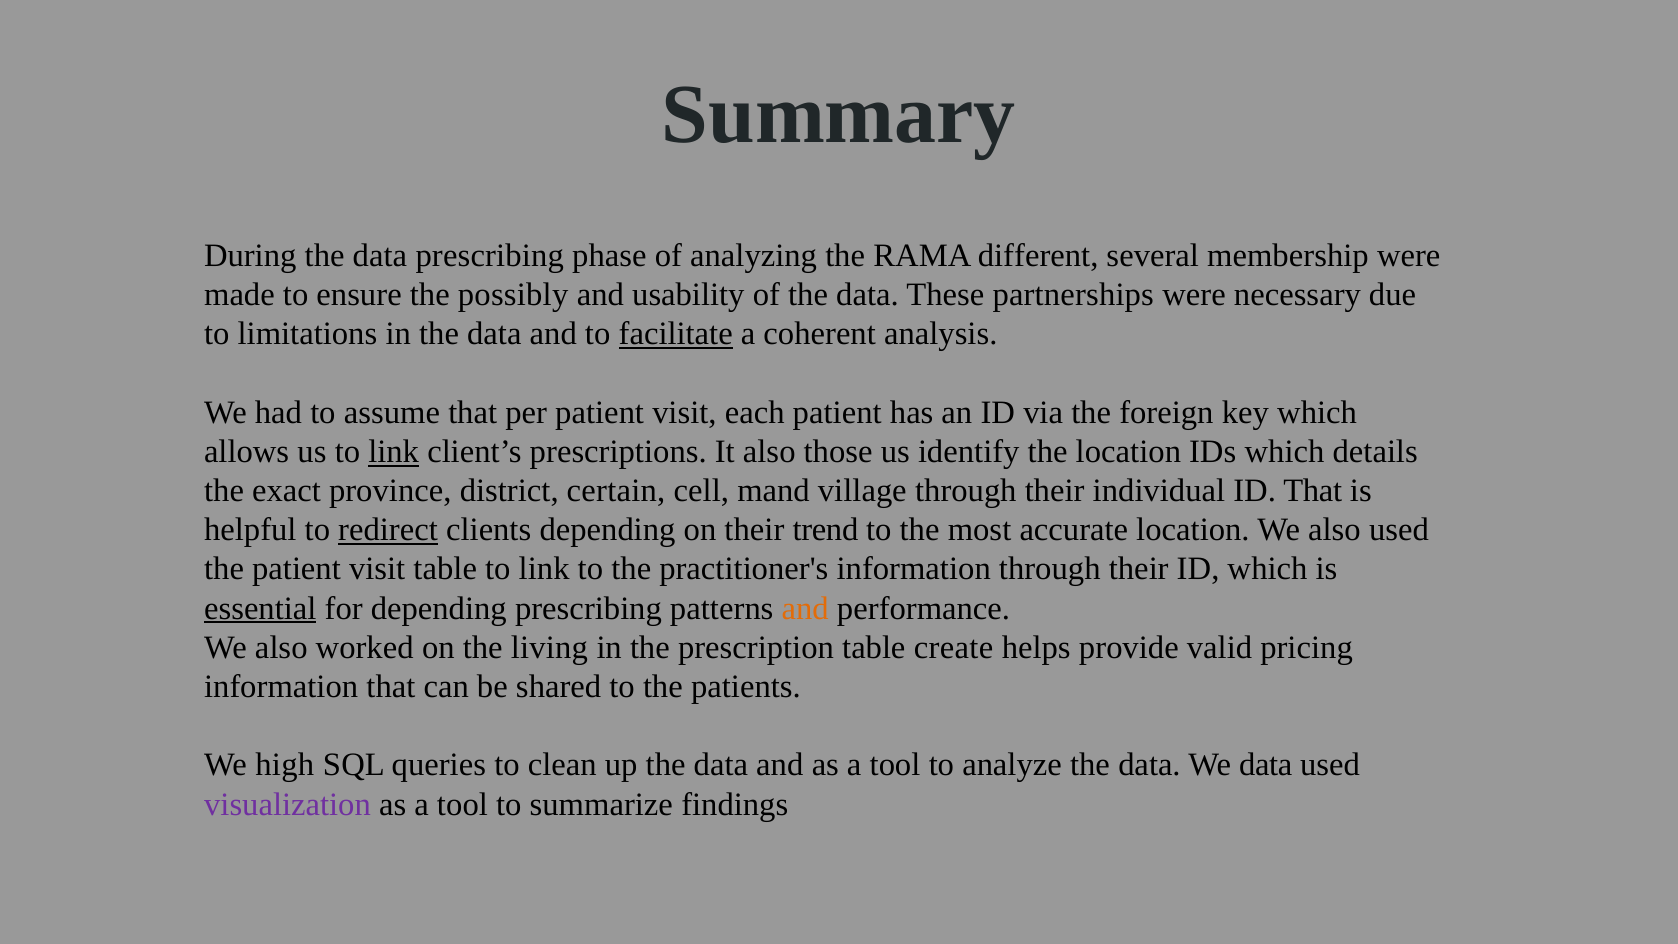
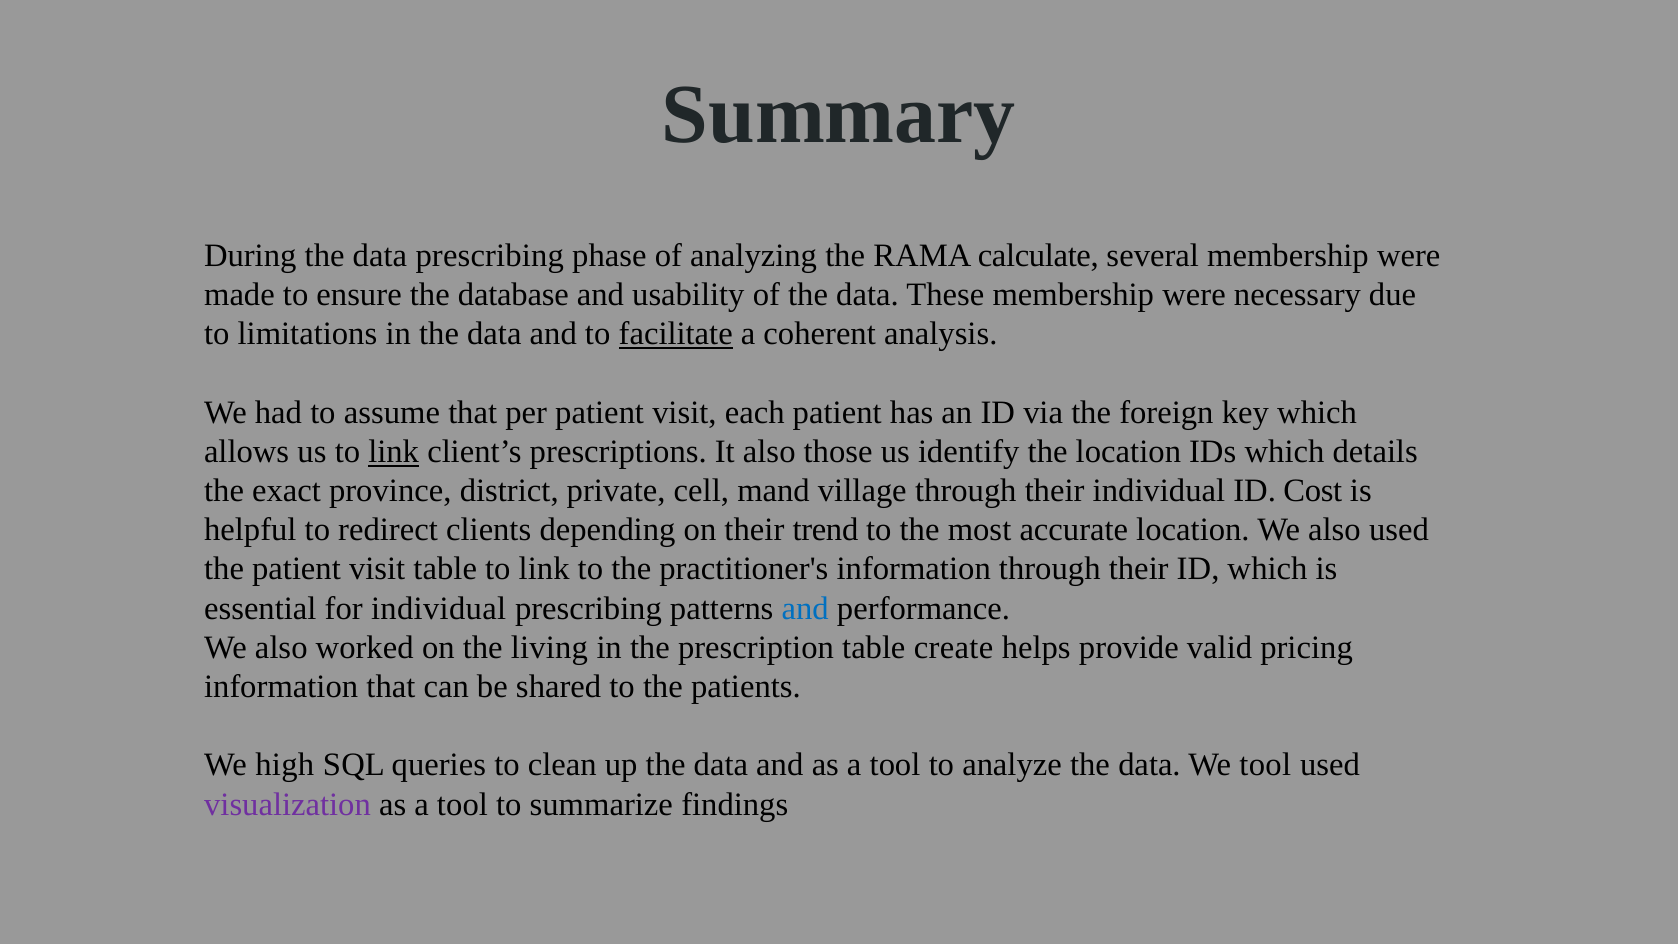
different: different -> calculate
possibly: possibly -> database
These partnerships: partnerships -> membership
certain: certain -> private
ID That: That -> Cost
redirect underline: present -> none
essential underline: present -> none
for depending: depending -> individual
and at (805, 608) colour: orange -> blue
We data: data -> tool
